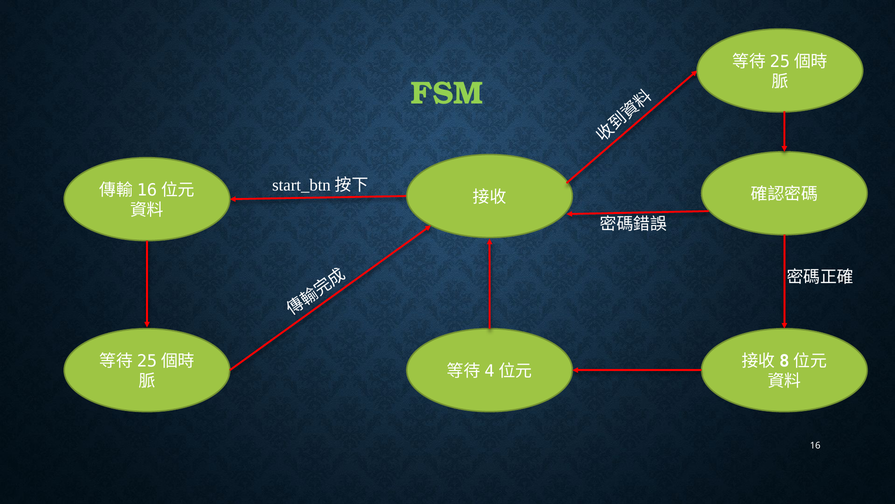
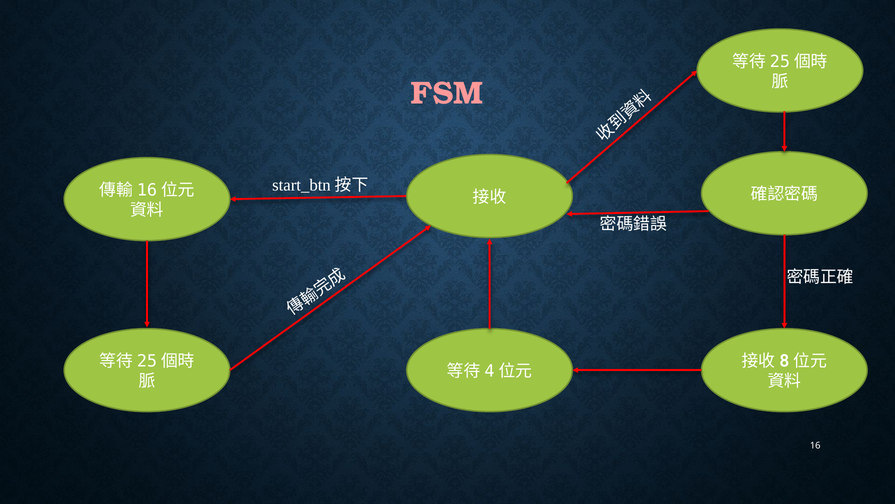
FSM colour: light green -> pink
